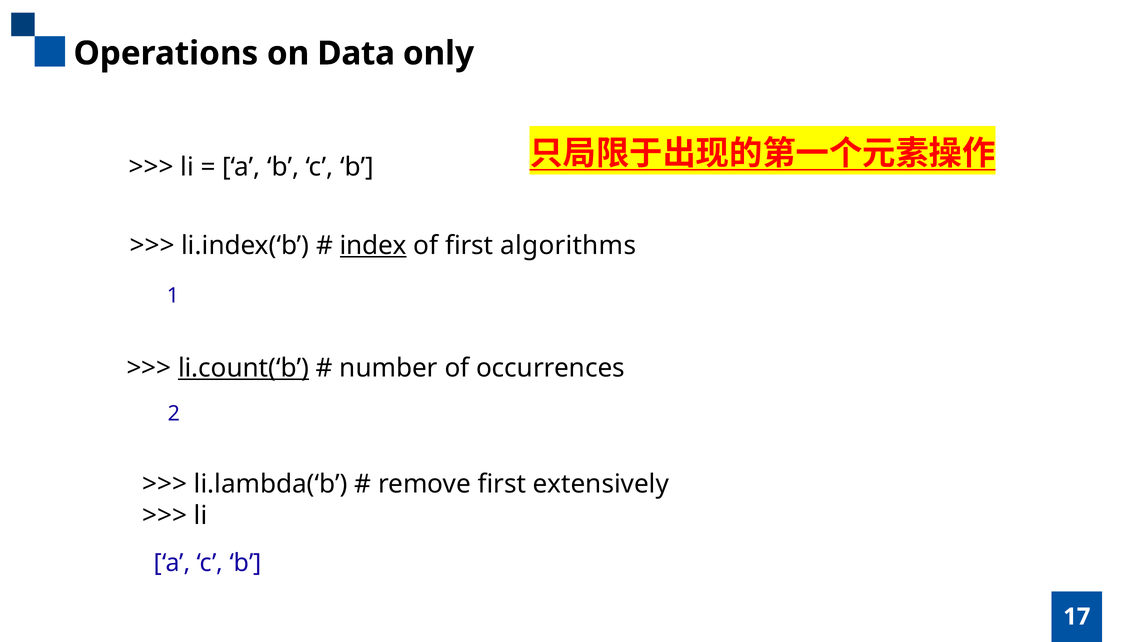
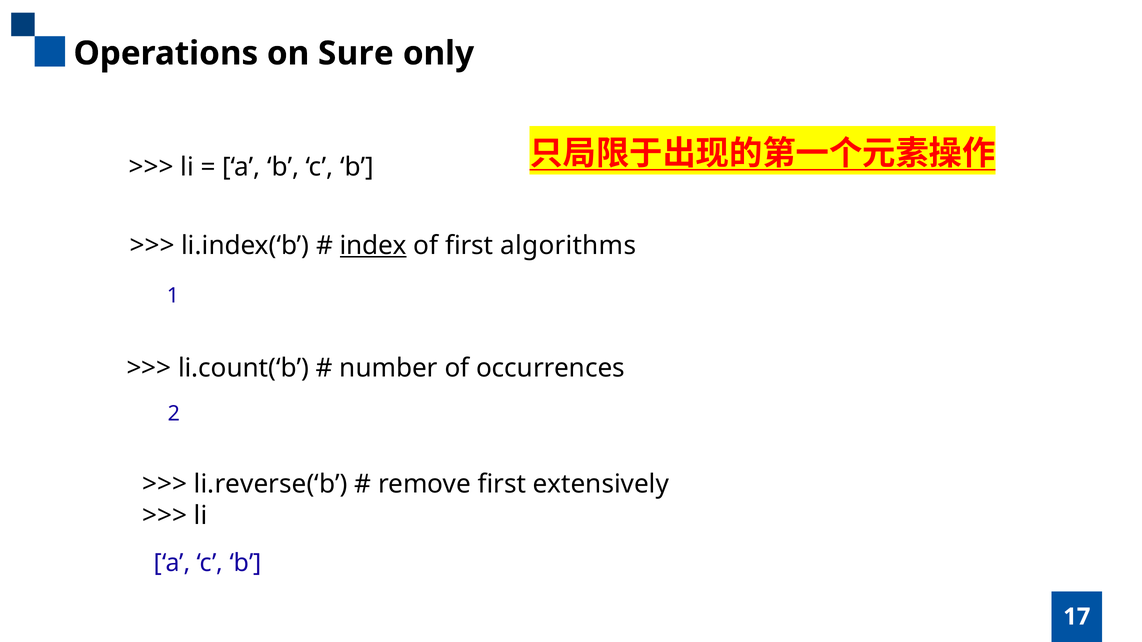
Data: Data -> Sure
li.count(‘b underline: present -> none
li.lambda(‘b: li.lambda(‘b -> li.reverse(‘b
